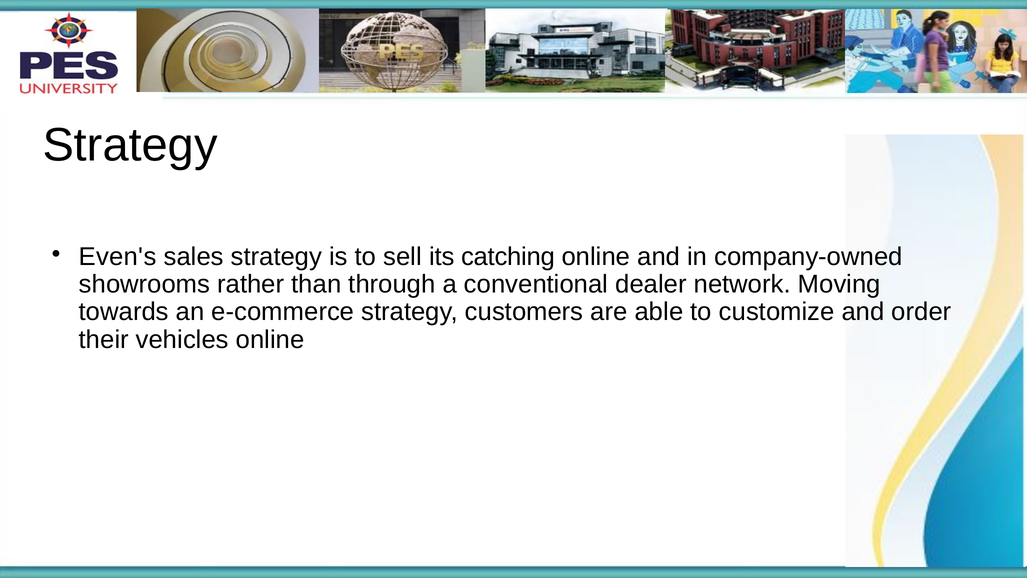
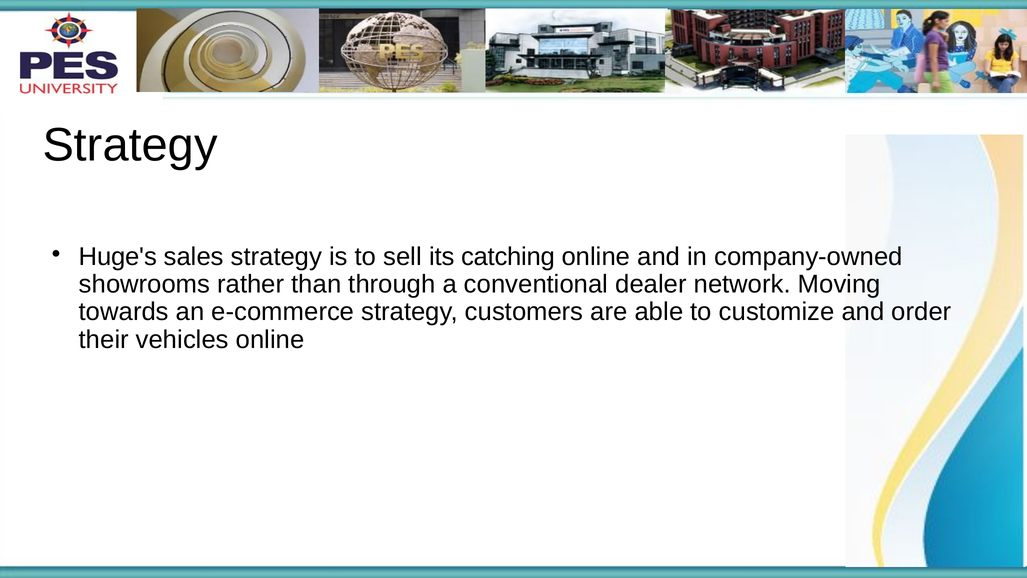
Even's: Even's -> Huge's
